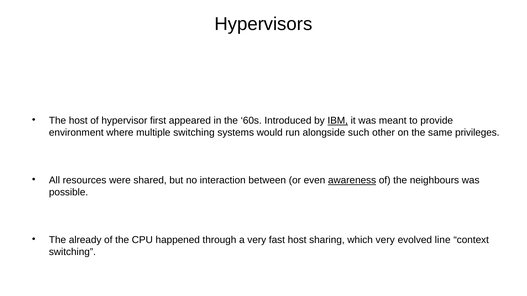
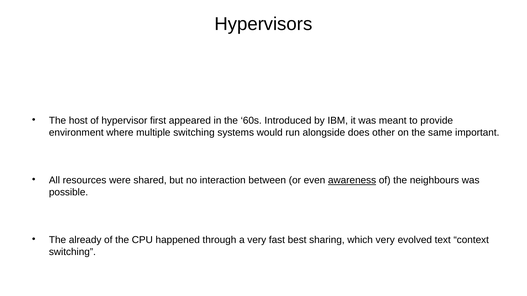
IBM underline: present -> none
such: such -> does
privileges: privileges -> important
fast host: host -> best
line: line -> text
